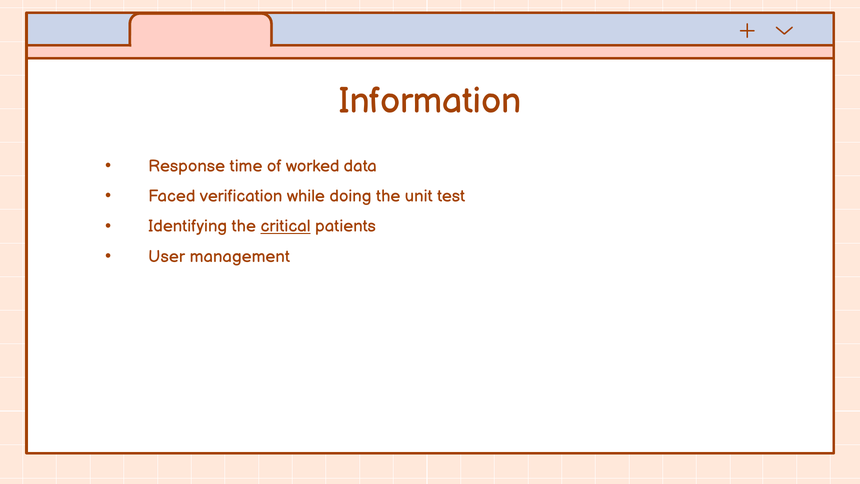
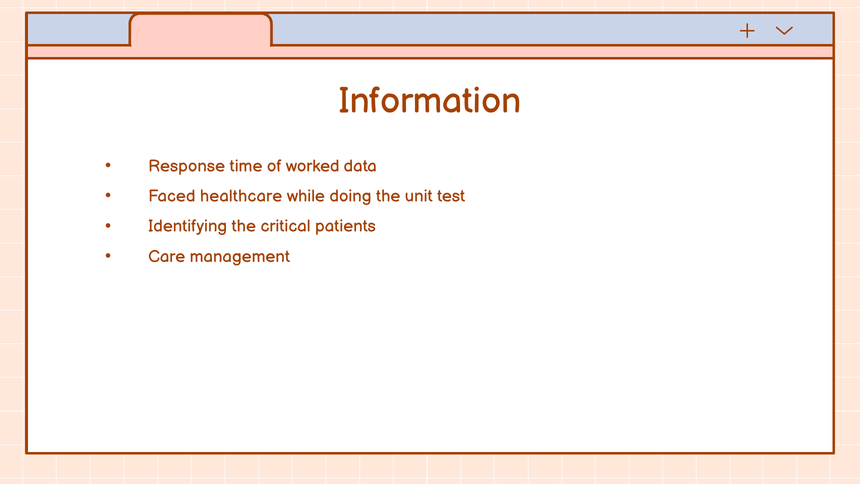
verification: verification -> healthcare
critical underline: present -> none
User: User -> Care
